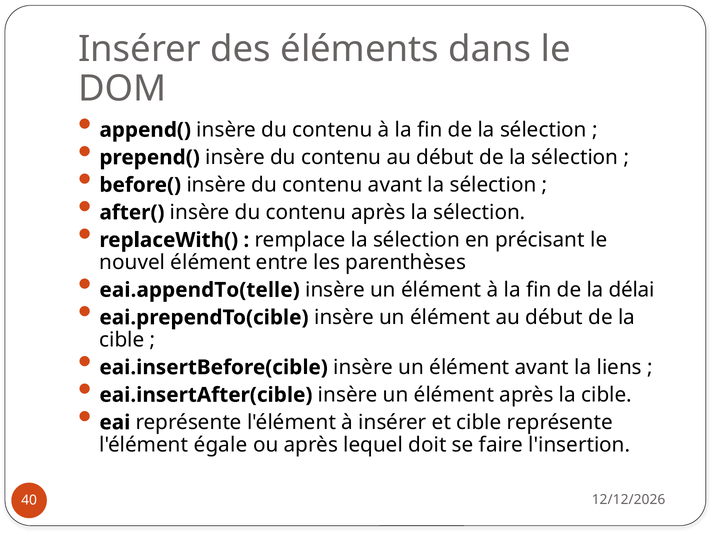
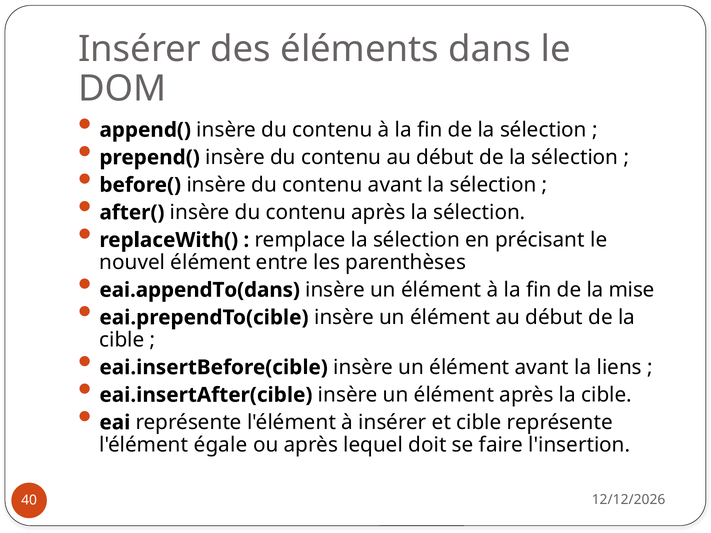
eai.appendTo(telle: eai.appendTo(telle -> eai.appendTo(dans
délai: délai -> mise
